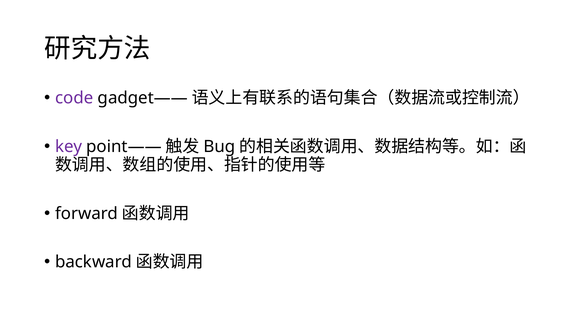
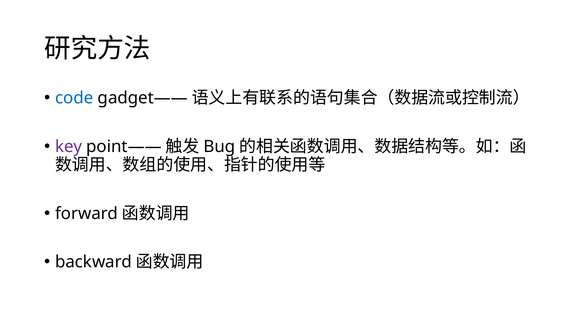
code colour: purple -> blue
